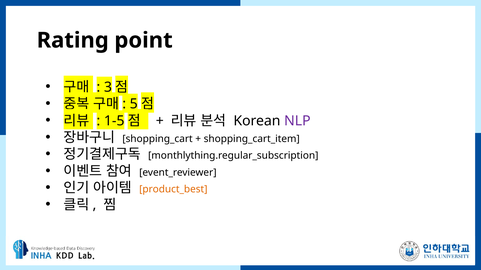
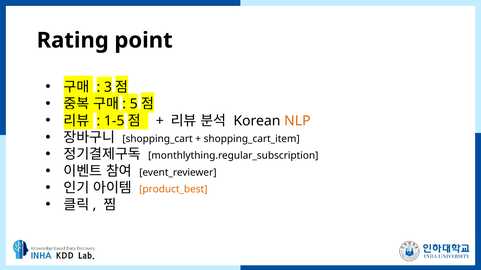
NLP colour: purple -> orange
